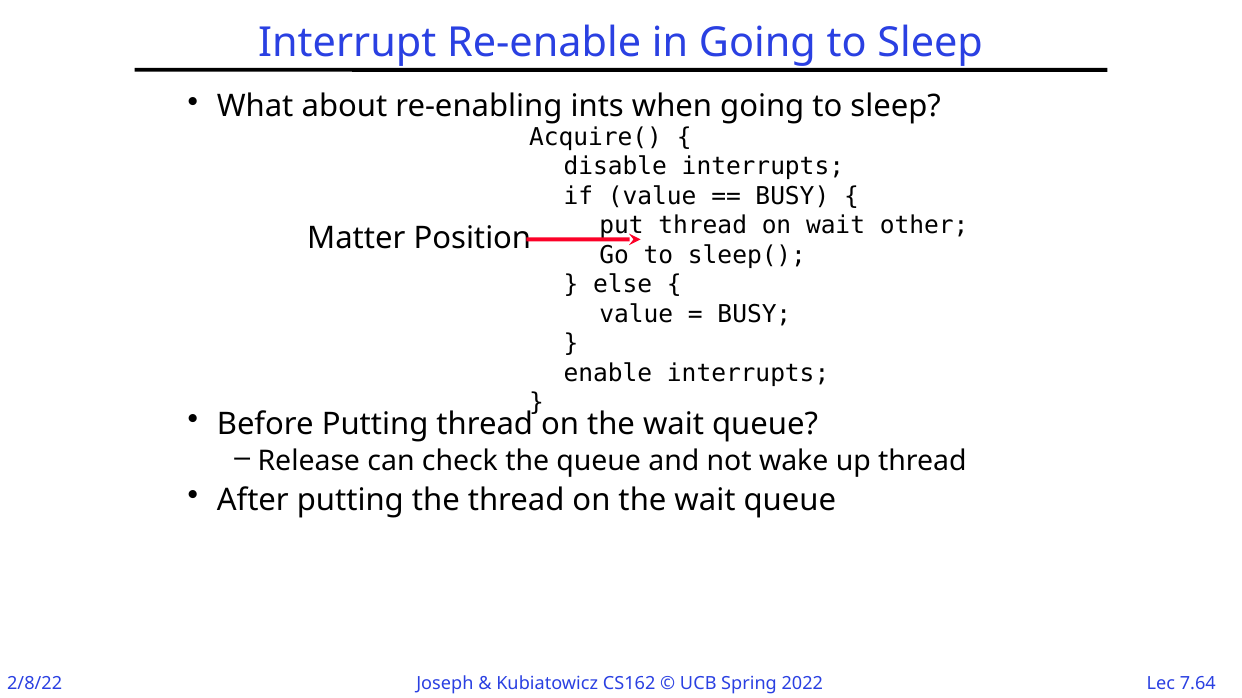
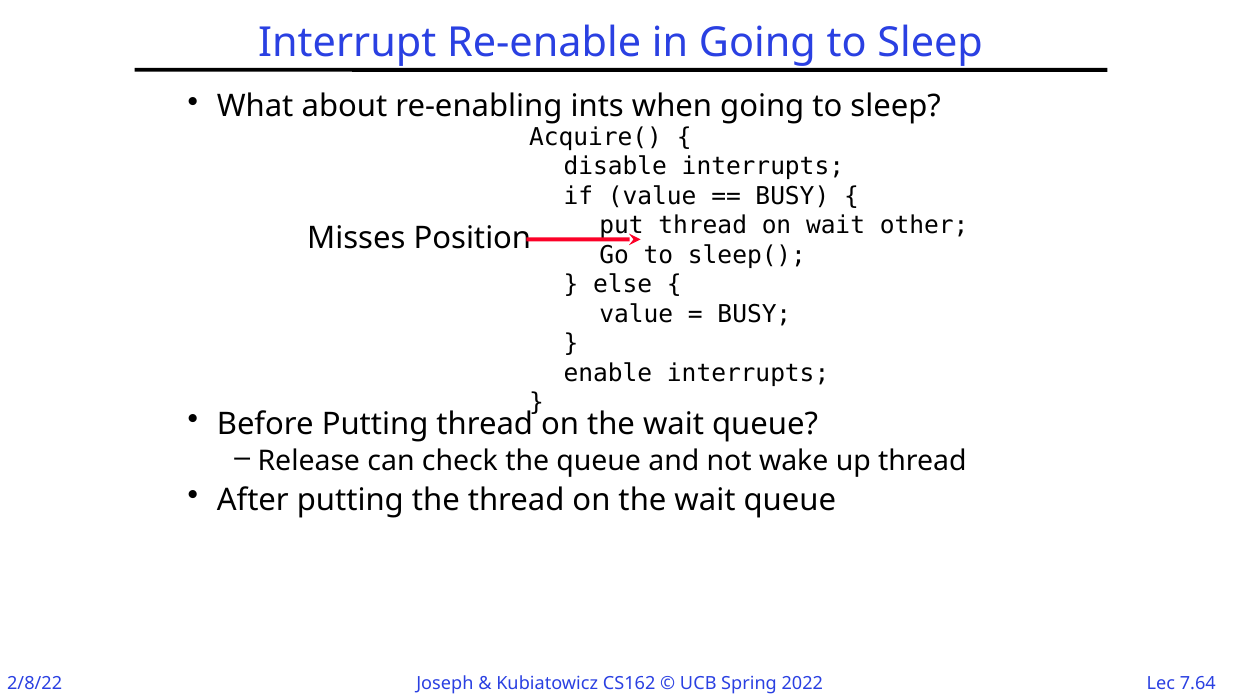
Matter: Matter -> Misses
